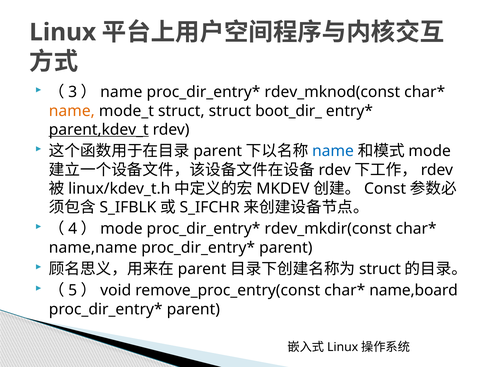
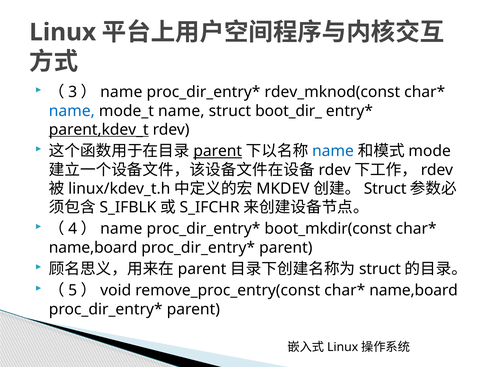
name at (72, 111) colour: orange -> blue
mode_t struct: struct -> name
parent at (218, 151) underline: none -> present
Const at (385, 188): Const -> Struct
mode at (121, 229): mode -> name
rdev_mkdir(const: rdev_mkdir(const -> boot_mkdir(const
name,name at (93, 247): name,name -> name,board
